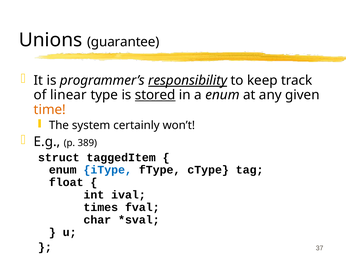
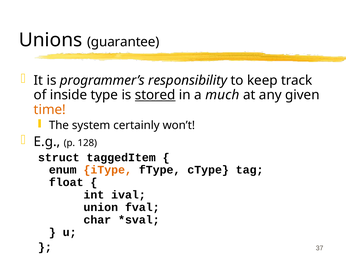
responsibility underline: present -> none
linear: linear -> inside
a enum: enum -> much
389: 389 -> 128
iType colour: blue -> orange
times: times -> union
